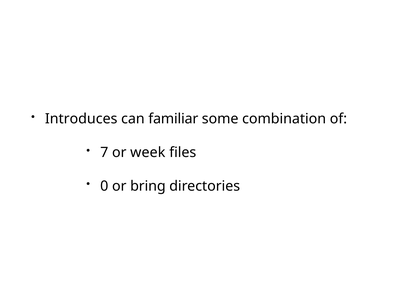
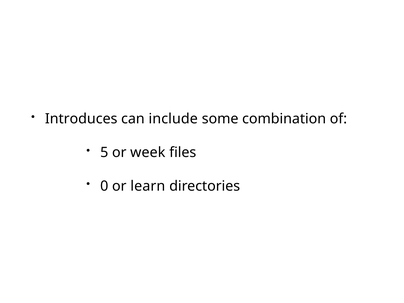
familiar: familiar -> include
7: 7 -> 5
bring: bring -> learn
